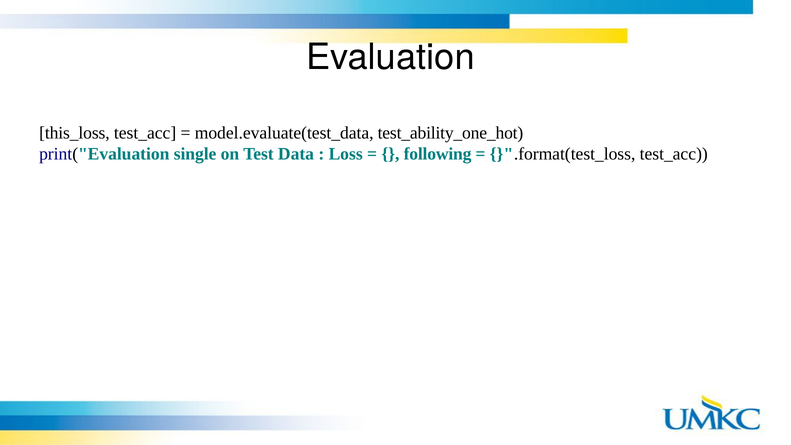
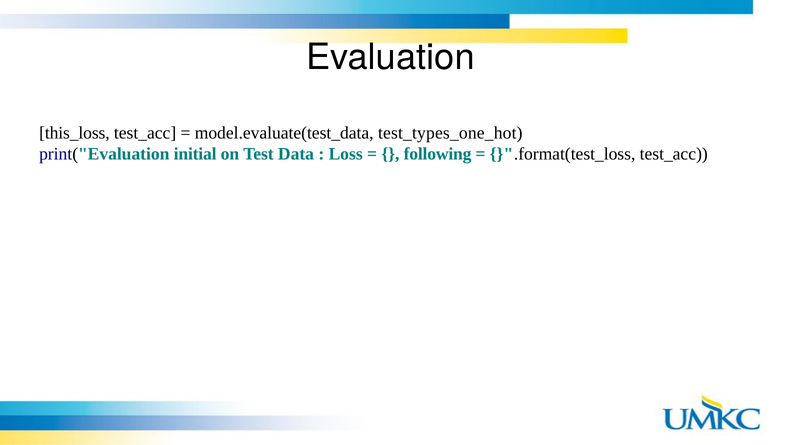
test_ability_one_hot: test_ability_one_hot -> test_types_one_hot
single: single -> initial
